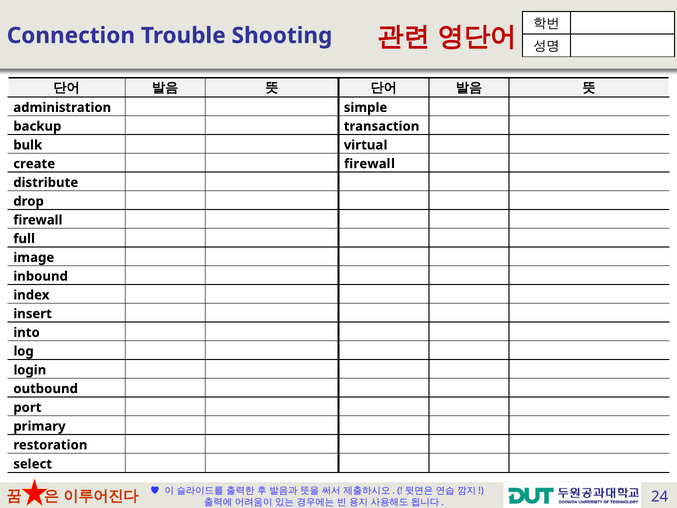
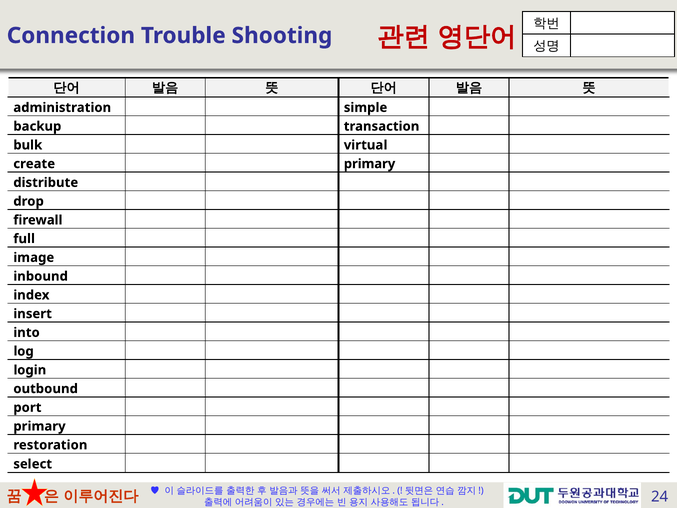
create firewall: firewall -> primary
